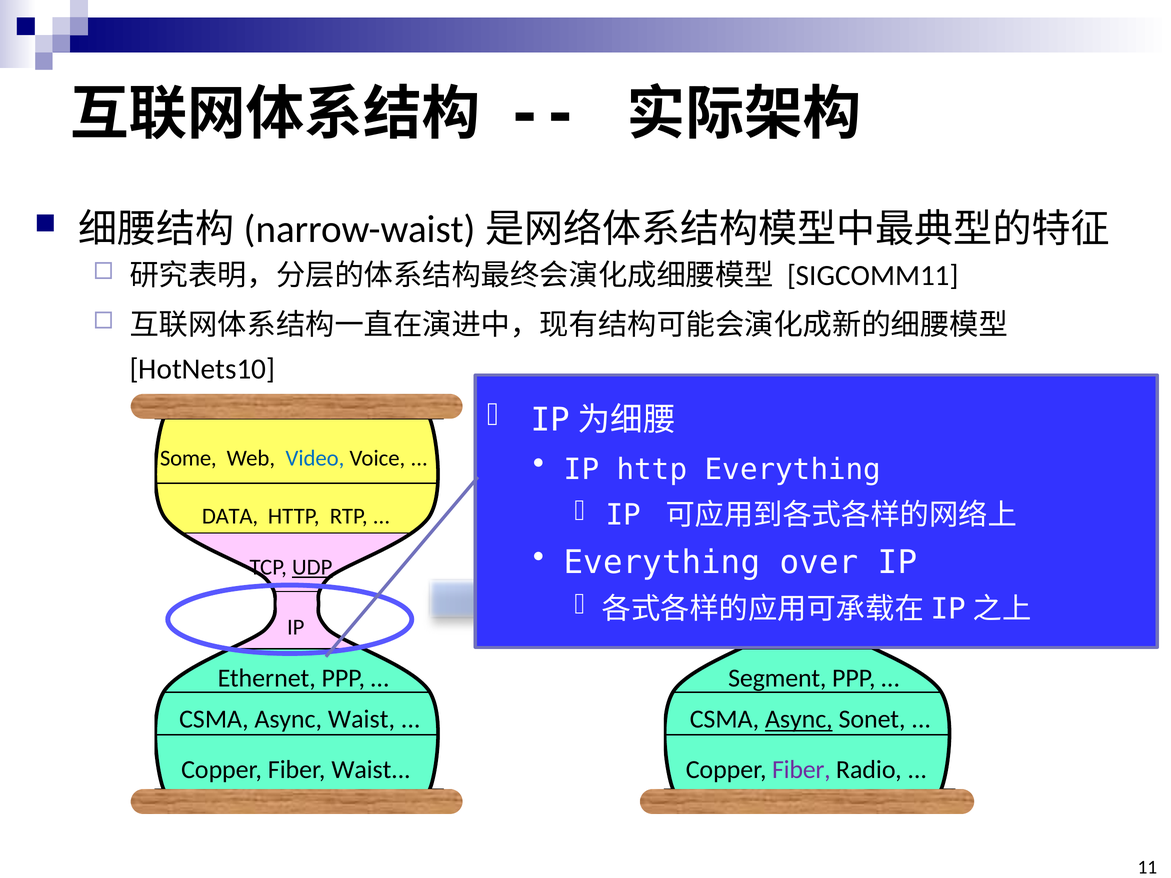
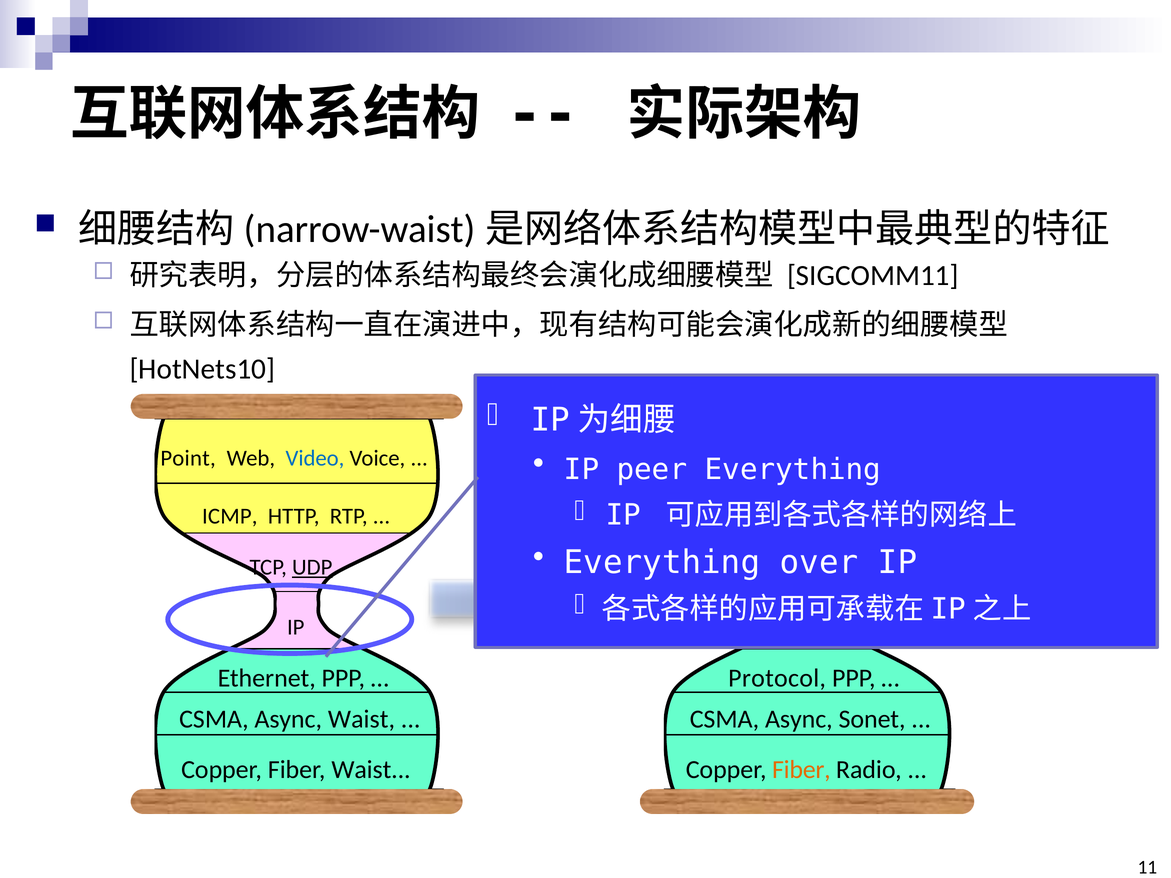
Some: Some -> Point
IP http: http -> peer
DATA: DATA -> ICMP
Segment: Segment -> Protocol
Async at (799, 720) underline: present -> none
Fiber at (801, 770) colour: purple -> orange
